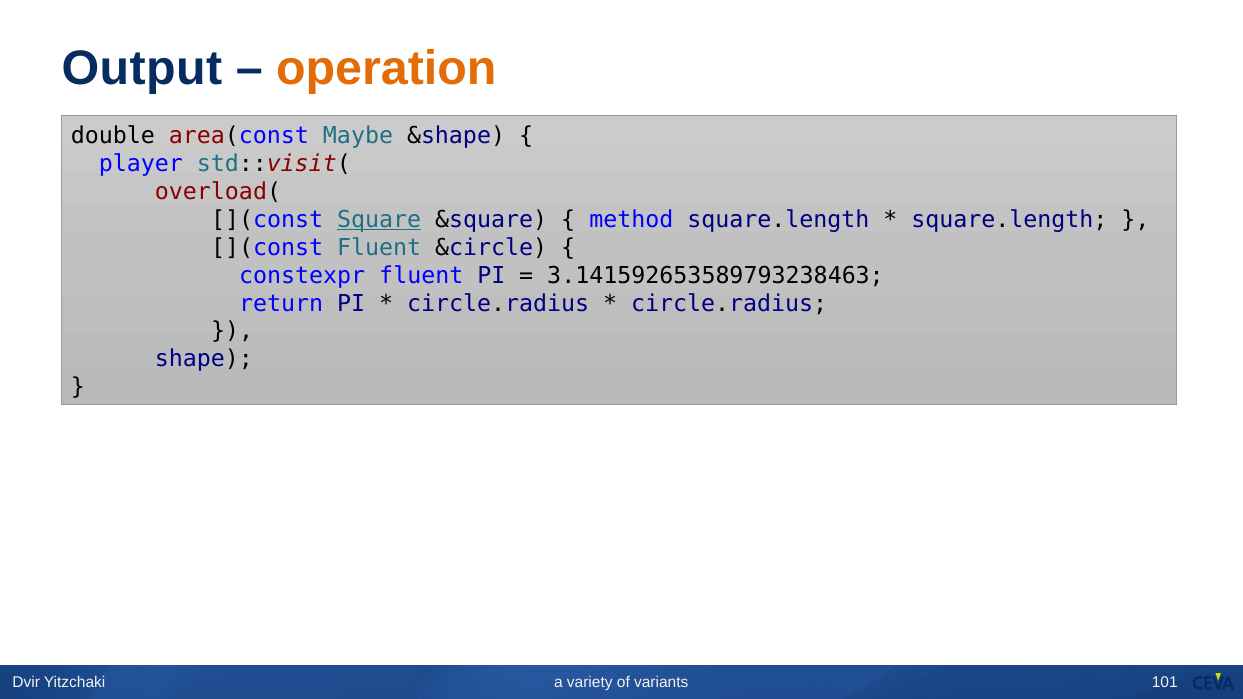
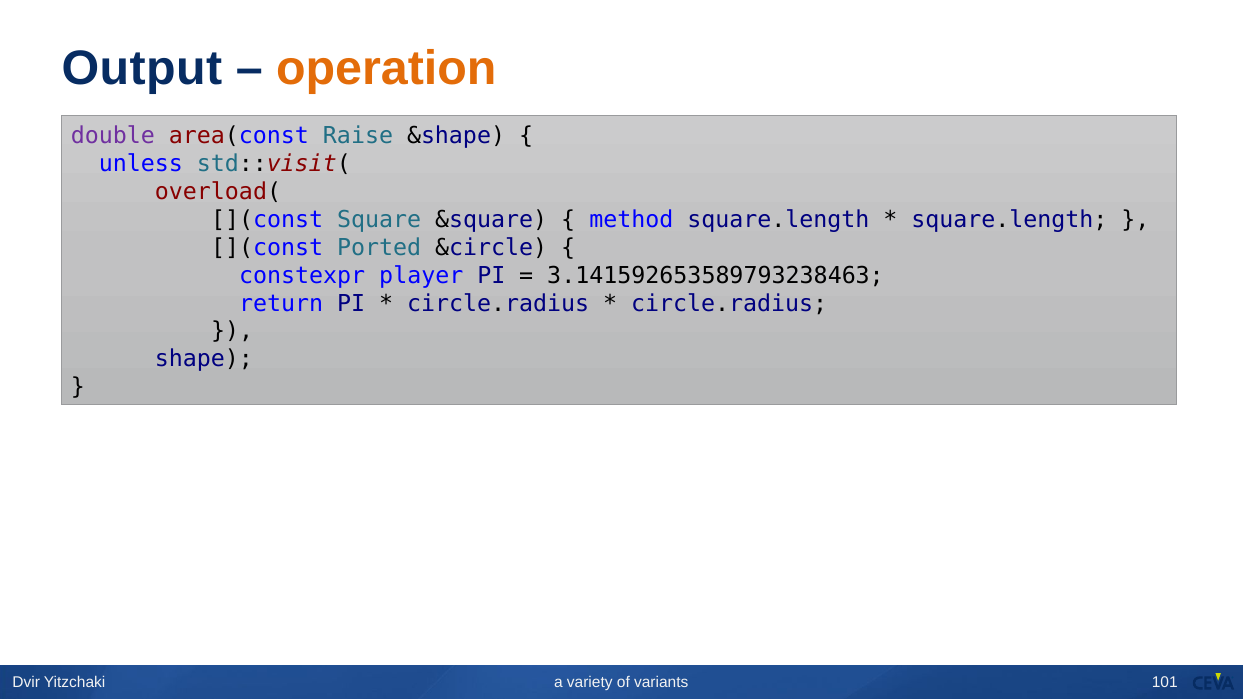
double colour: black -> purple
Maybe: Maybe -> Raise
player: player -> unless
Square underline: present -> none
](const Fluent: Fluent -> Ported
constexpr fluent: fluent -> player
